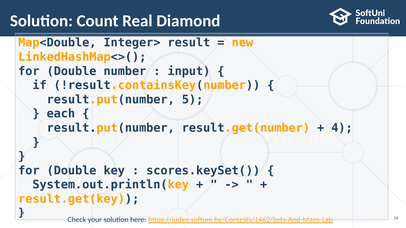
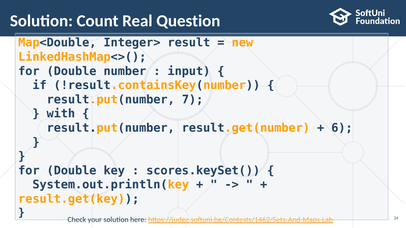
Diamond: Diamond -> Question
5: 5 -> 7
each: each -> with
4: 4 -> 6
